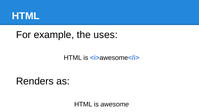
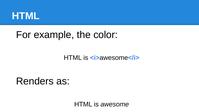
uses: uses -> color
